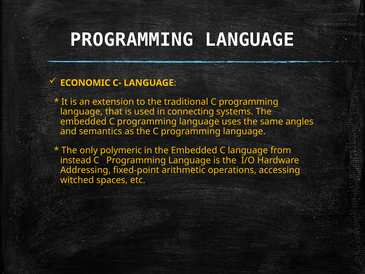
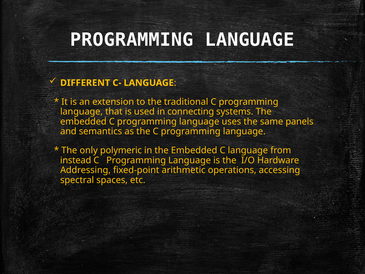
ECONOMIC: ECONOMIC -> DIFFERENT
angles: angles -> panels
witched: witched -> spectral
